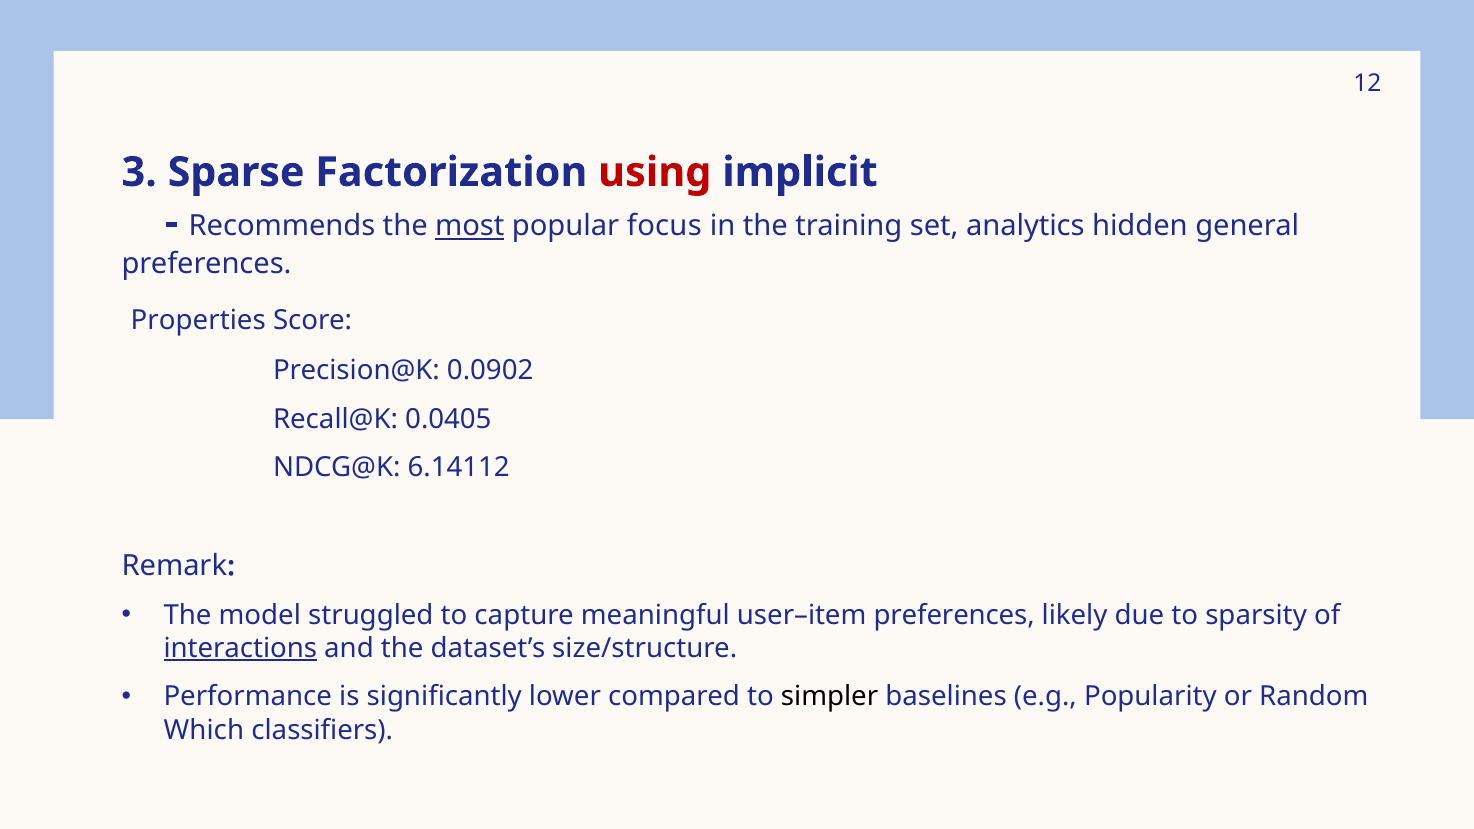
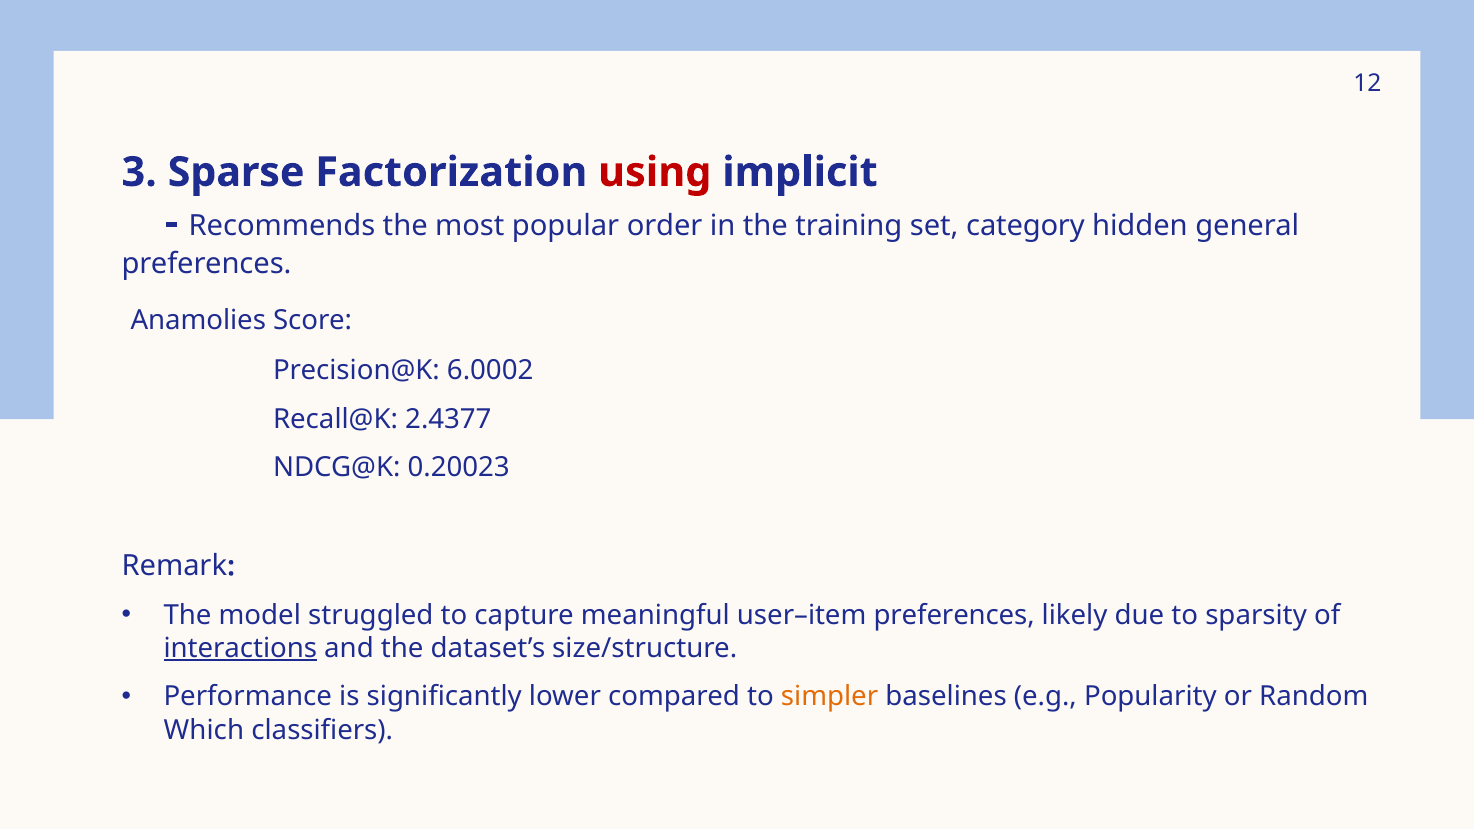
most underline: present -> none
focus: focus -> order
analytics: analytics -> category
Properties: Properties -> Anamolies
0.0902: 0.0902 -> 6.0002
0.0405: 0.0405 -> 2.4377
6.14112: 6.14112 -> 0.20023
simpler colour: black -> orange
